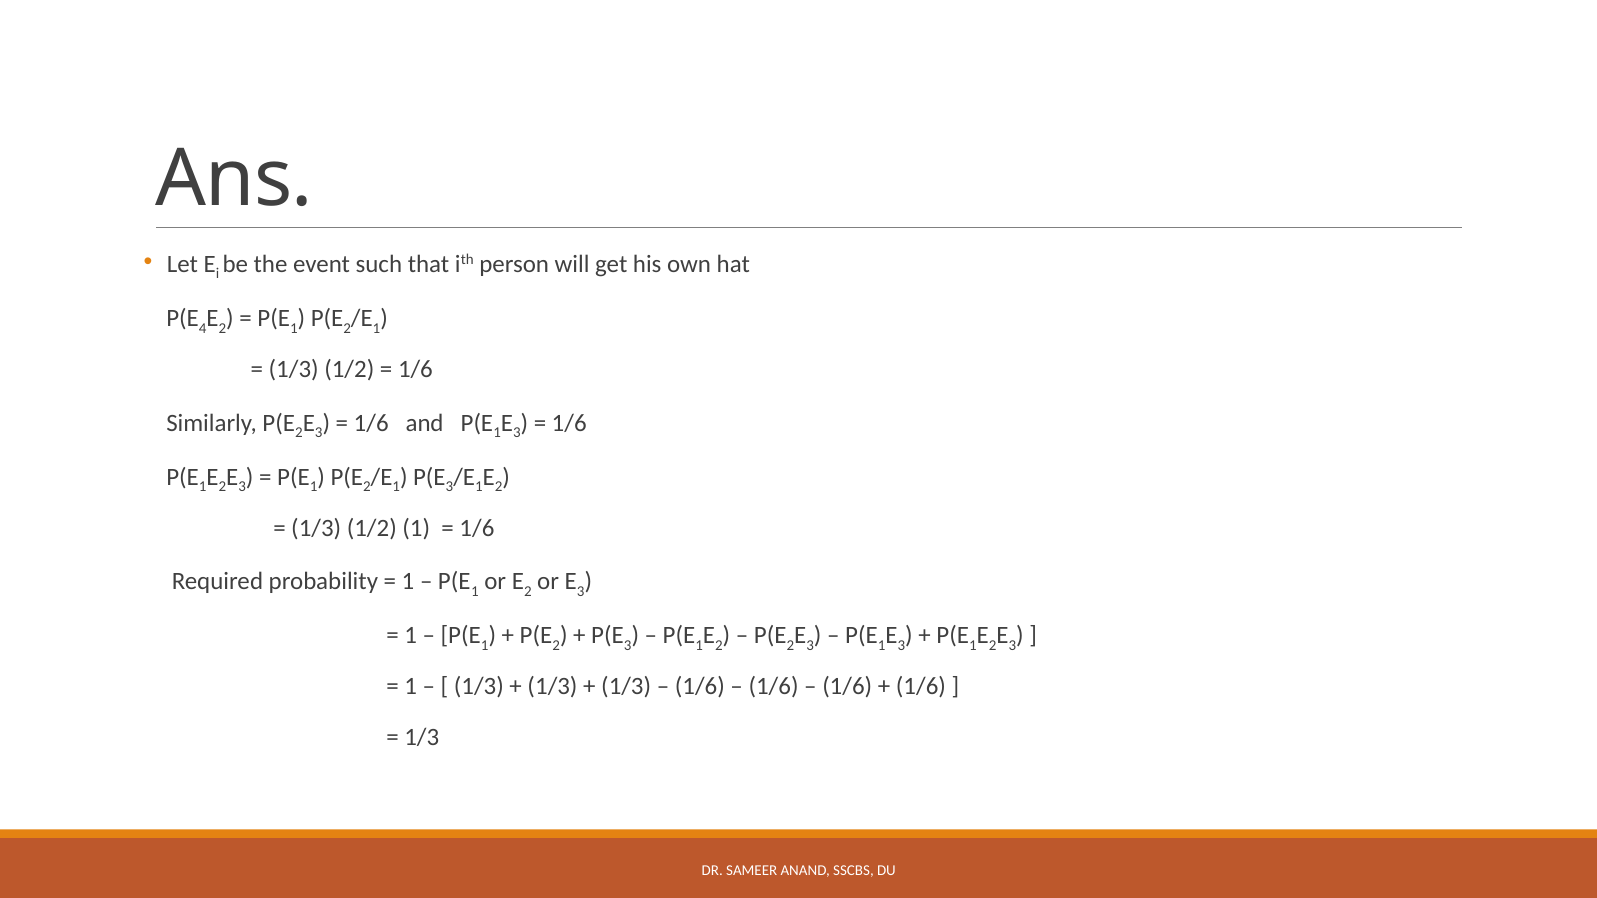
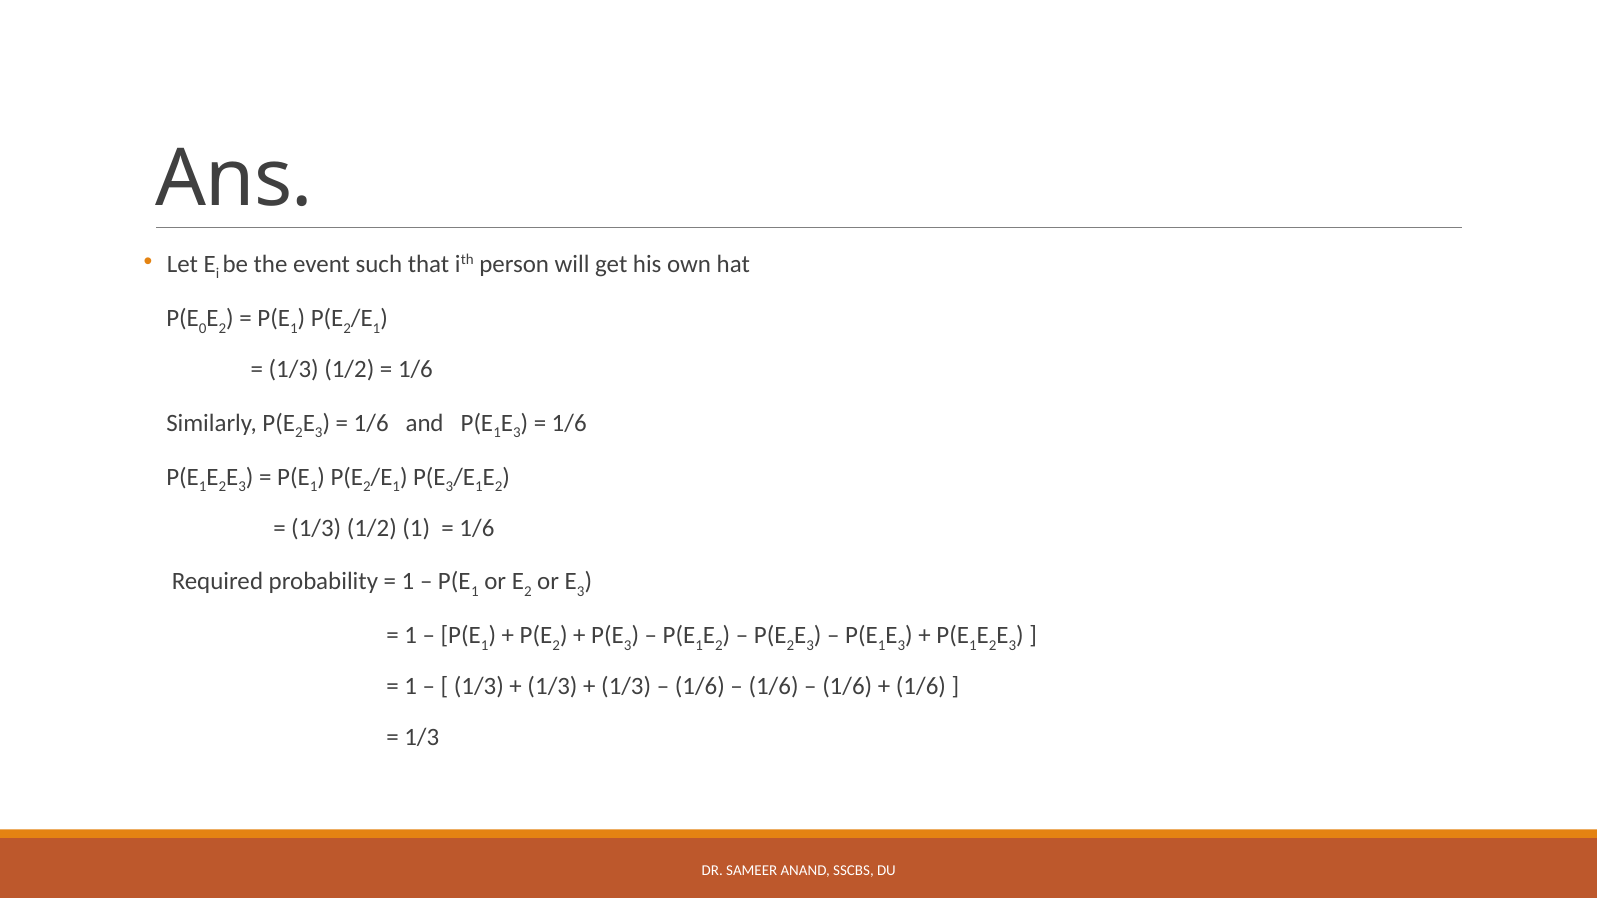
4: 4 -> 0
